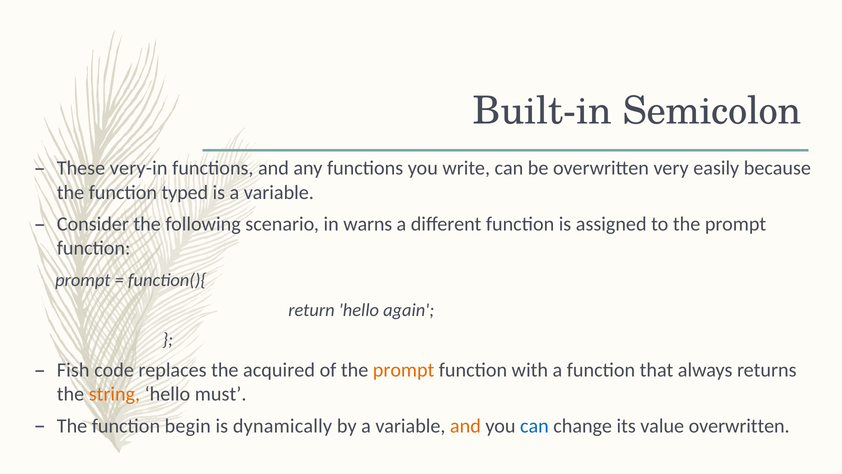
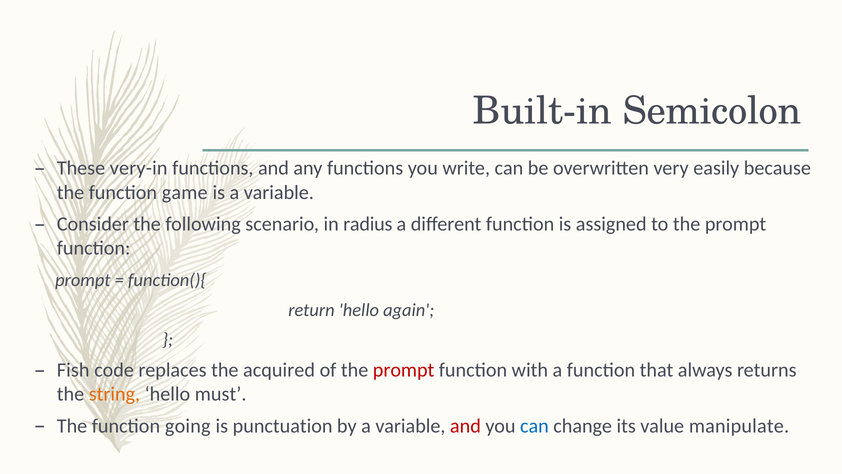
typed: typed -> game
warns: warns -> radius
prompt at (404, 370) colour: orange -> red
begin: begin -> going
dynamically: dynamically -> punctuation
and at (465, 426) colour: orange -> red
value overwritten: overwritten -> manipulate
